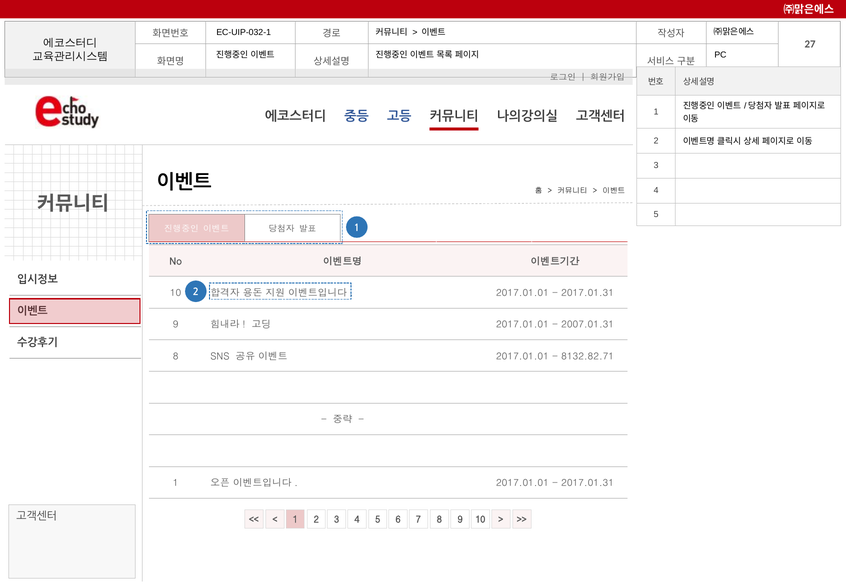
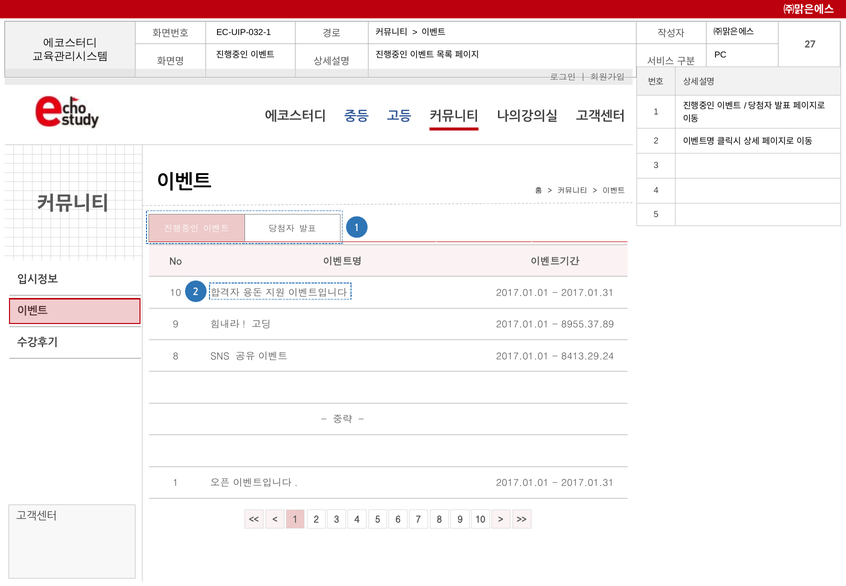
2007.01.31: 2007.01.31 -> 8955.37.89
8132.82.71: 8132.82.71 -> 8413.29.24
